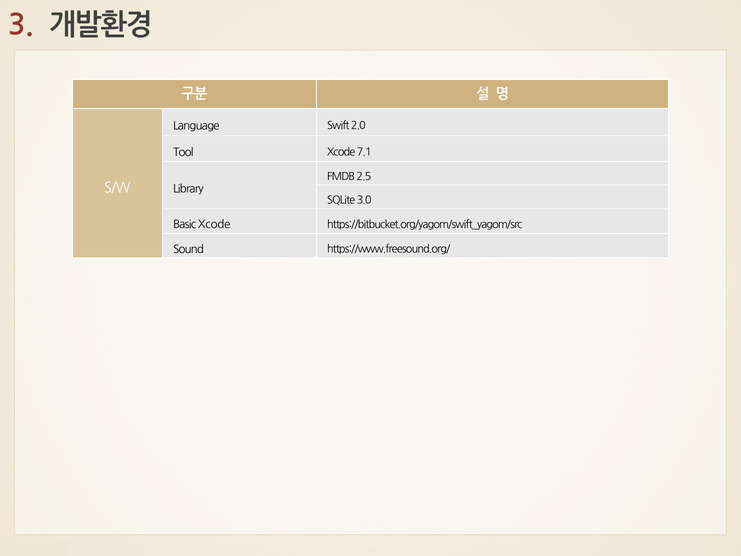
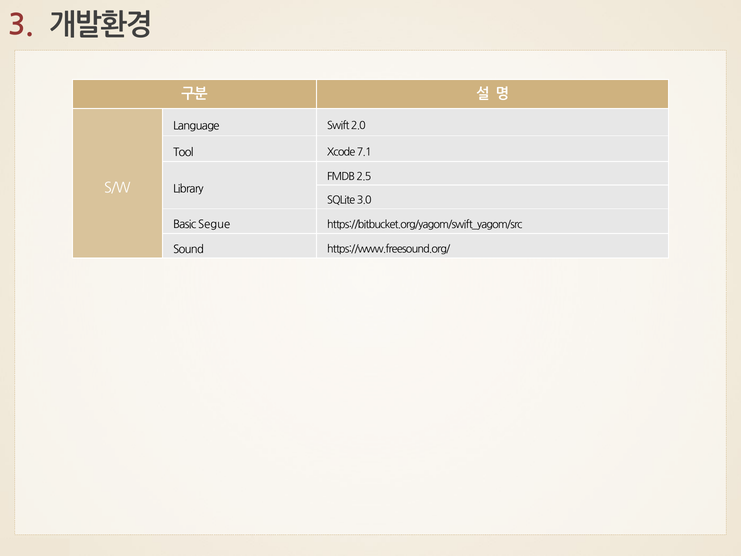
Basic Xcode: Xcode -> Segue
